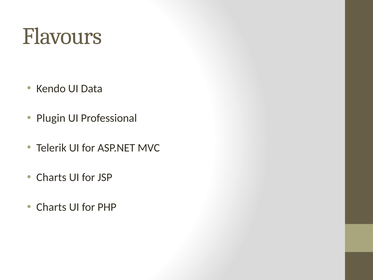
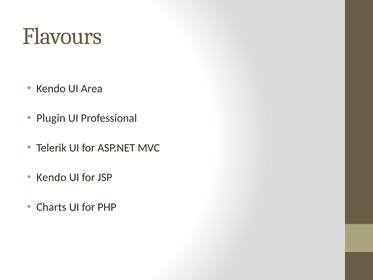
Data: Data -> Area
Charts at (51, 177): Charts -> Kendo
